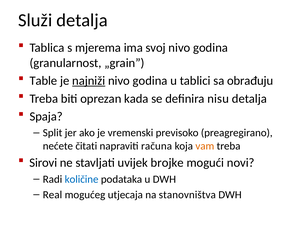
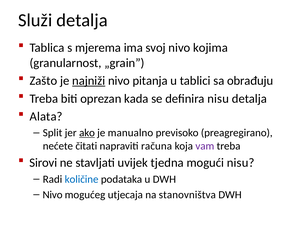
svoj nivo godina: godina -> kojima
Table: Table -> Zašto
godina at (150, 81): godina -> pitanja
Spaja: Spaja -> Alata
ako underline: none -> present
vremenski: vremenski -> manualno
vam colour: orange -> purple
brojke: brojke -> tjedna
mogući novi: novi -> nisu
Real at (52, 195): Real -> Nivo
